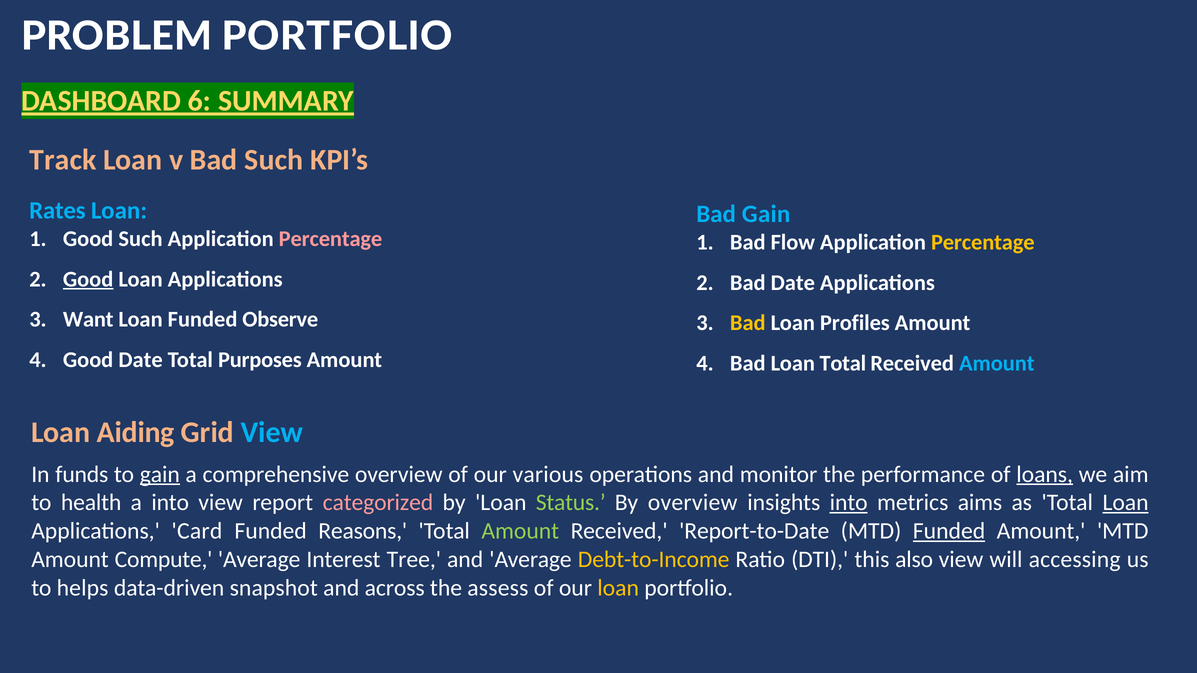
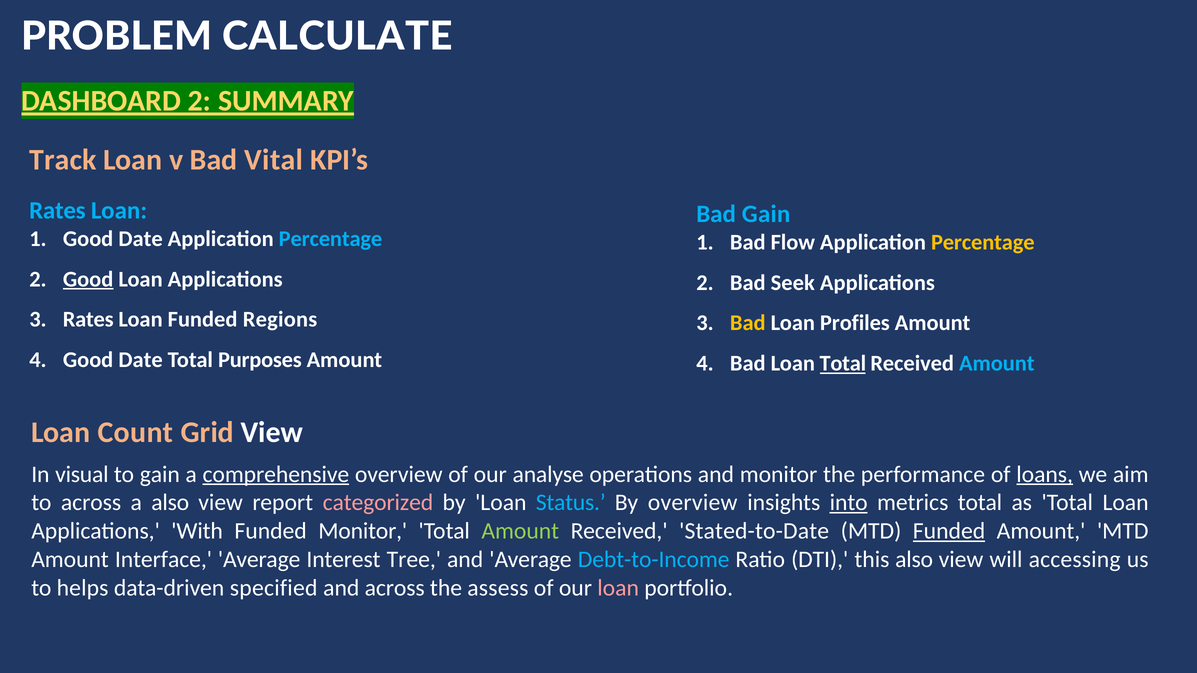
PROBLEM PORTFOLIO: PORTFOLIO -> CALCULATE
DASHBOARD 6: 6 -> 2
Bad Such: Such -> Vital
1 Good Such: Such -> Date
Percentage at (330, 239) colour: pink -> light blue
Bad Date: Date -> Seek
Want at (88, 320): Want -> Rates
Observe: Observe -> Regions
Total at (843, 364) underline: none -> present
Aiding: Aiding -> Count
View at (272, 433) colour: light blue -> white
funds: funds -> visual
gain at (160, 474) underline: present -> none
comprehensive underline: none -> present
various: various -> analyse
to health: health -> across
a into: into -> also
Status colour: light green -> light blue
metrics aims: aims -> total
Loan at (1126, 503) underline: present -> none
Card: Card -> With
Funded Reasons: Reasons -> Monitor
Report-to-Date: Report-to-Date -> Stated-to-Date
Compute: Compute -> Interface
Debt-to-Income colour: yellow -> light blue
snapshot: snapshot -> specified
loan at (618, 588) colour: yellow -> pink
